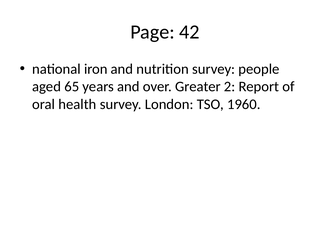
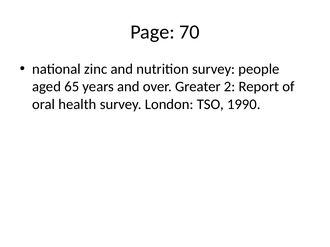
42: 42 -> 70
iron: iron -> zinc
1960: 1960 -> 1990
